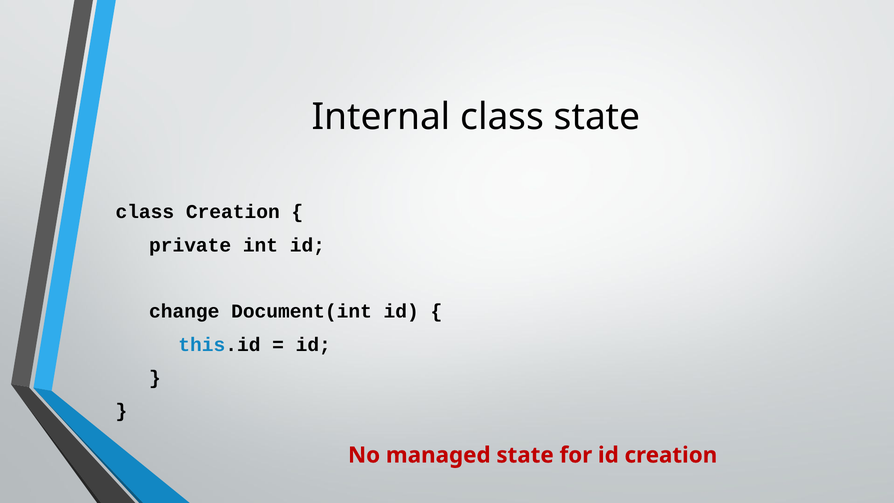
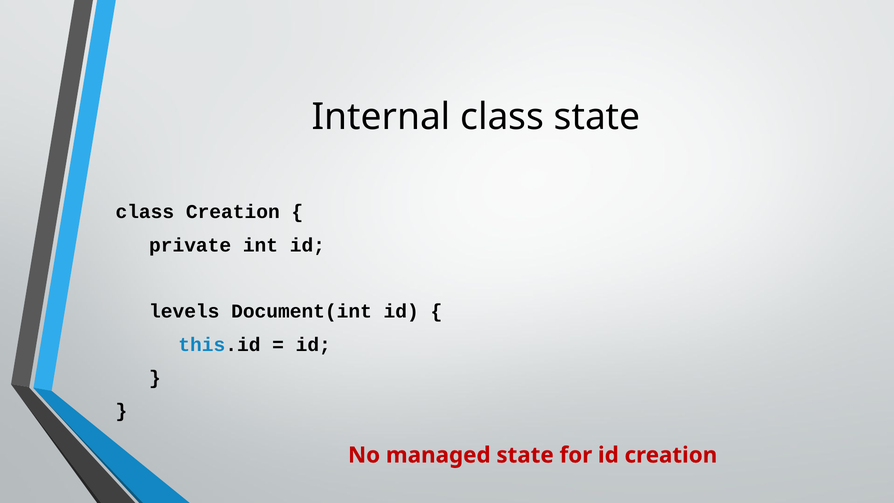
change: change -> levels
